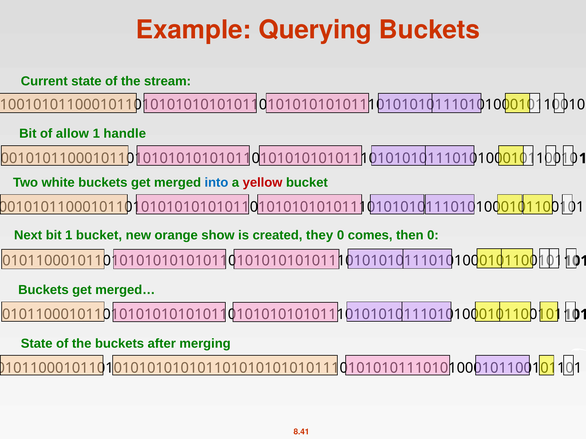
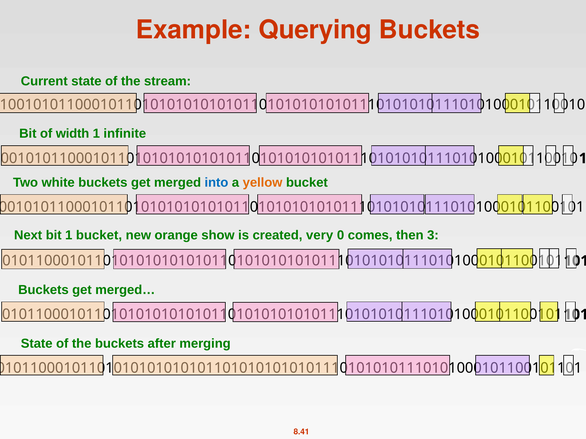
allow: allow -> width
handle: handle -> infinite
yellow colour: red -> orange
they: they -> very
then 0: 0 -> 3
